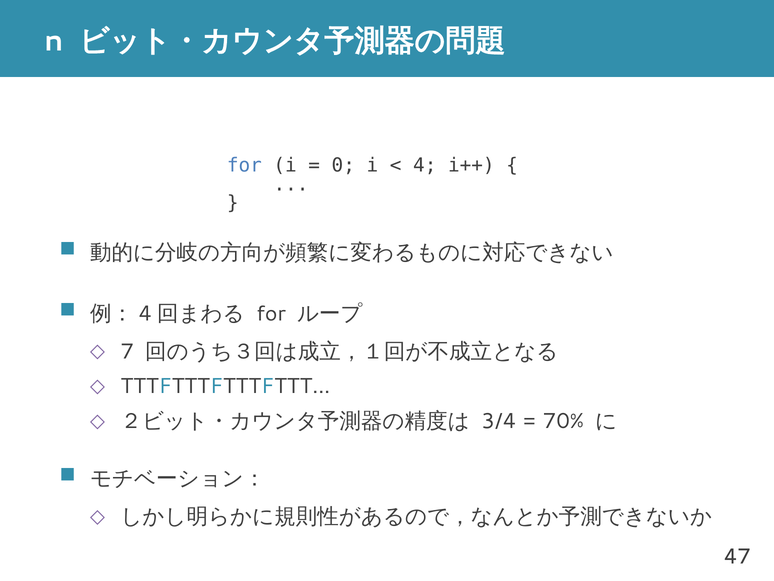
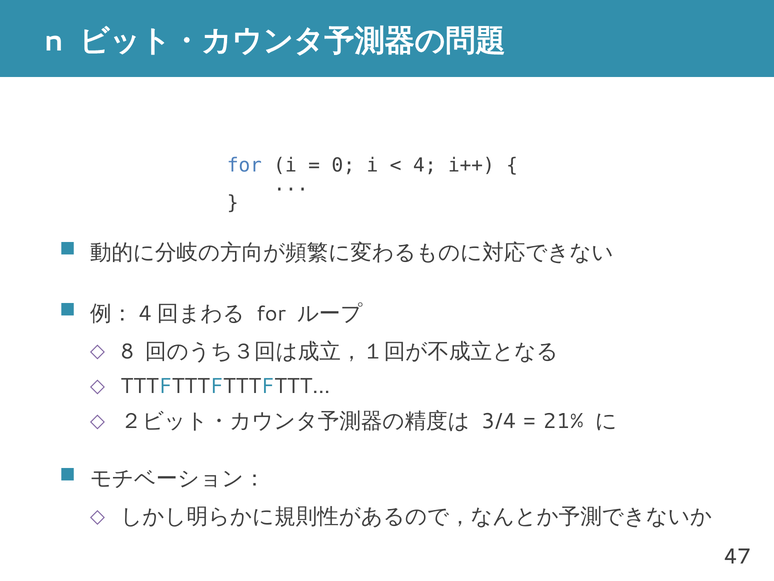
7: 7 -> 8
70%: 70% -> 21%
